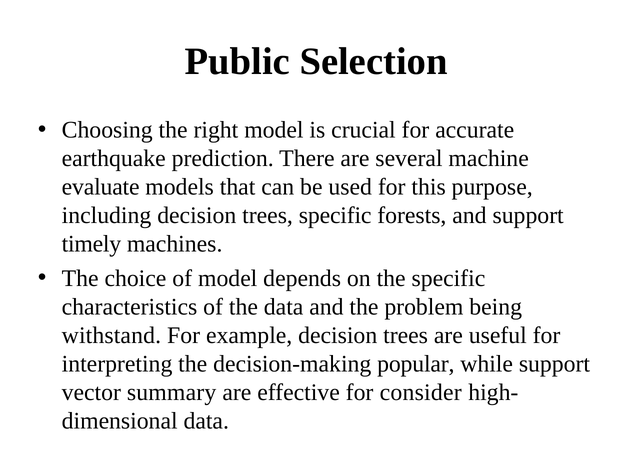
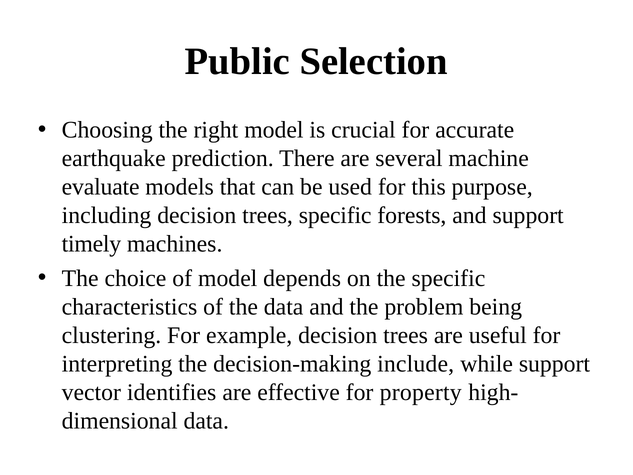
withstand: withstand -> clustering
popular: popular -> include
summary: summary -> identifies
consider: consider -> property
